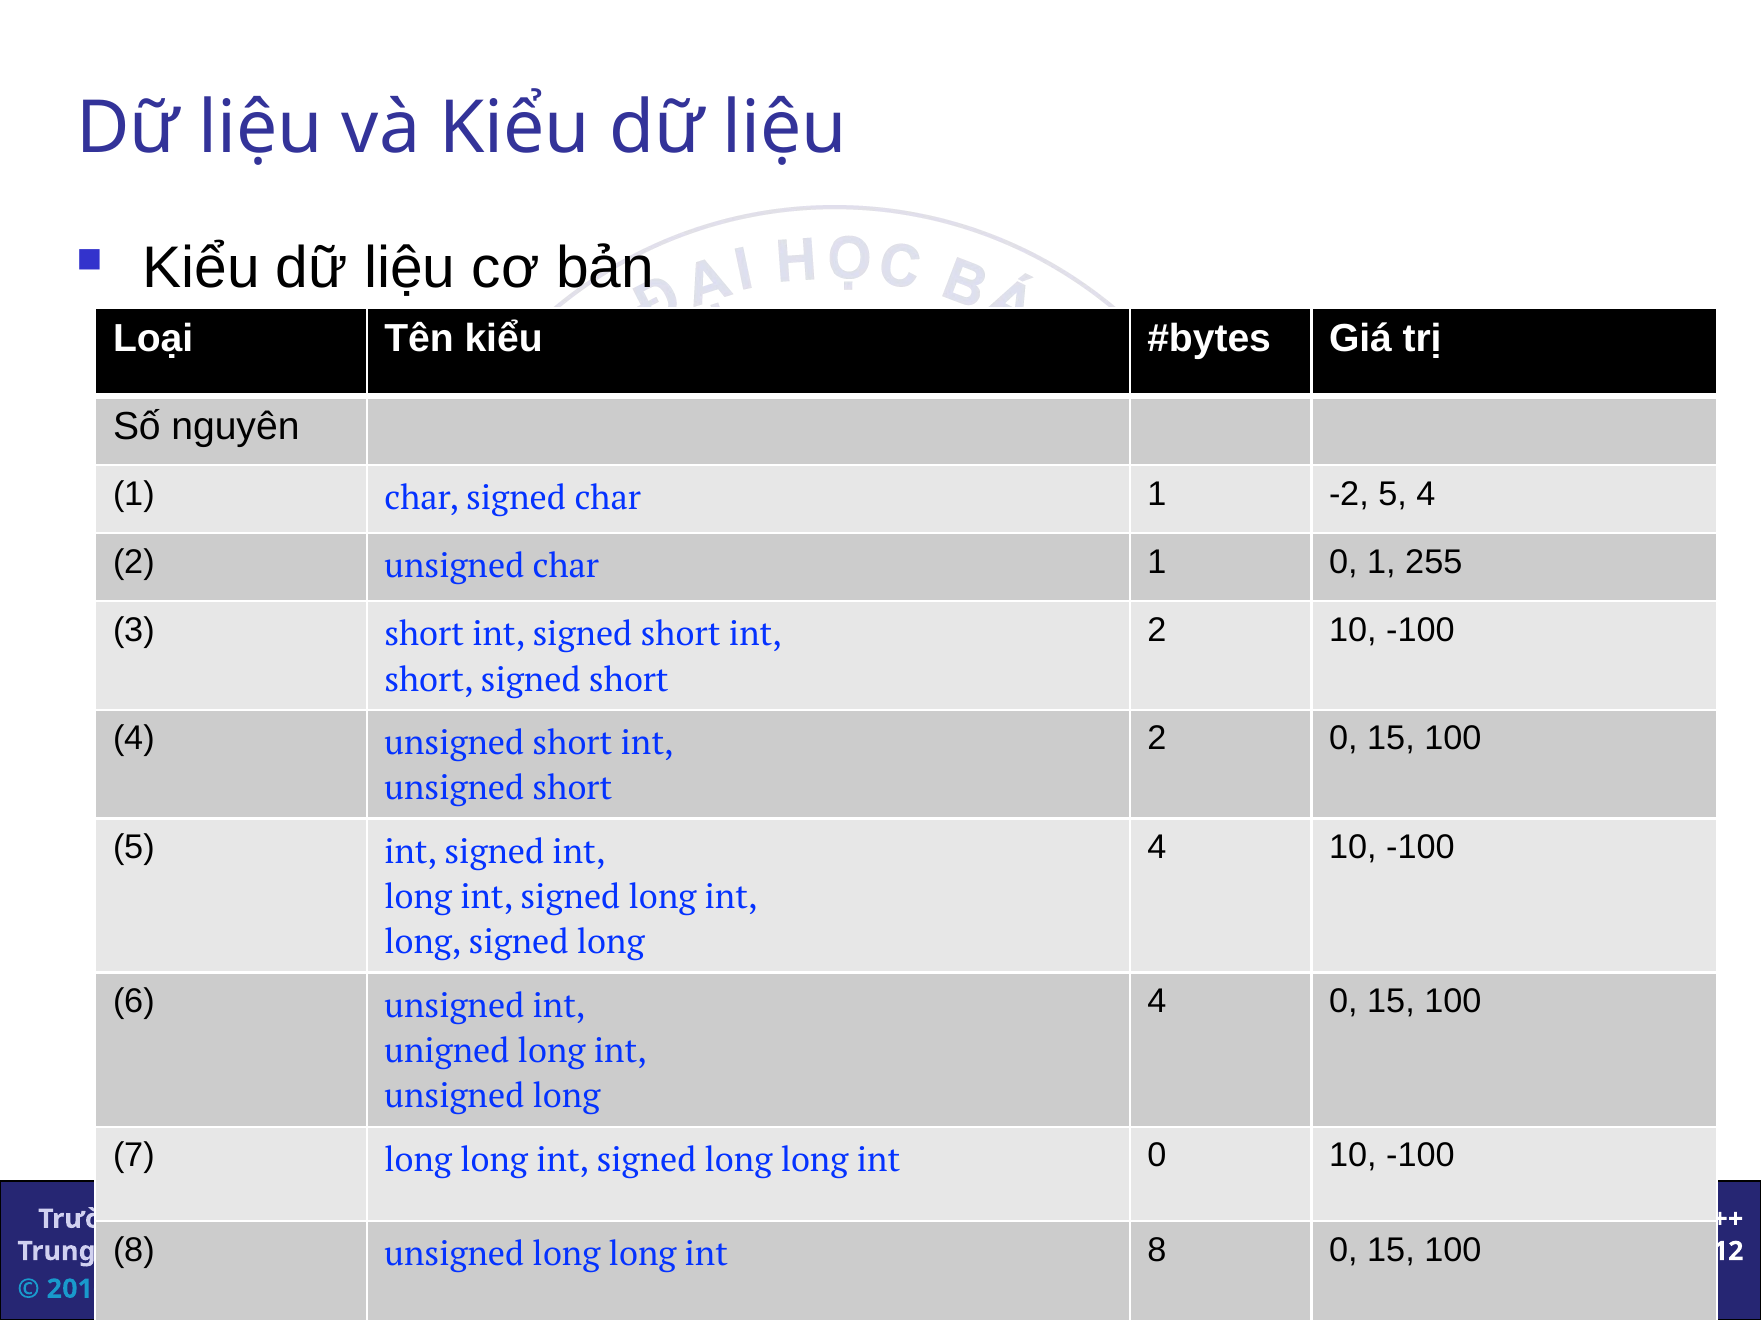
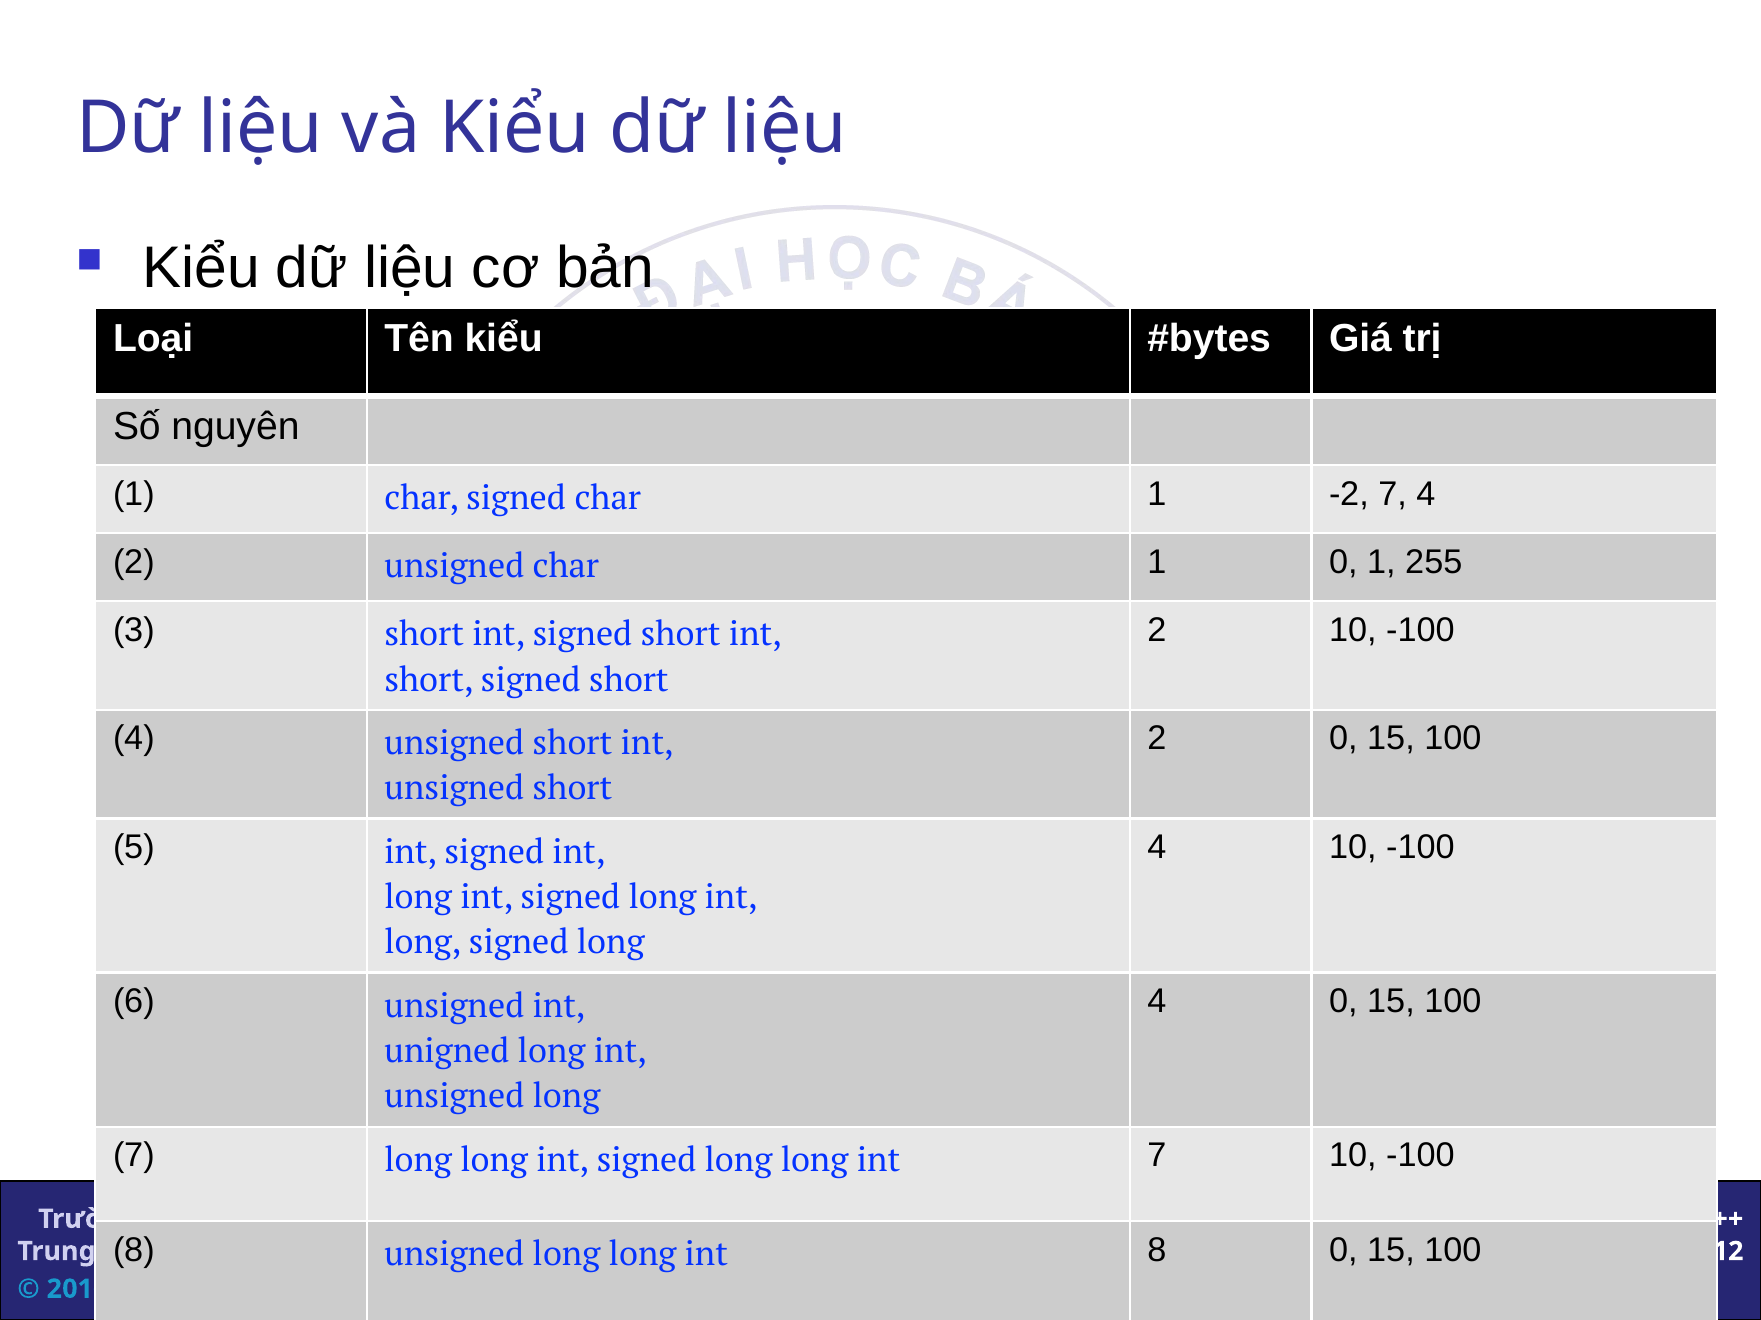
-2 5: 5 -> 7
int 0: 0 -> 7
